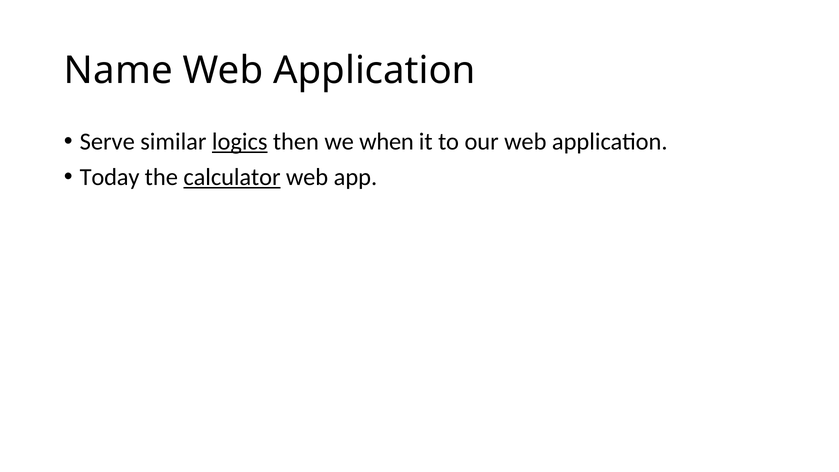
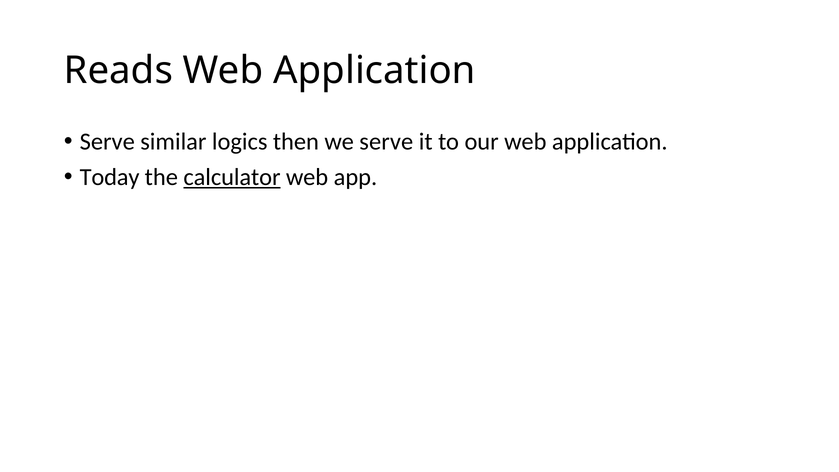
Name: Name -> Reads
logics underline: present -> none
we when: when -> serve
